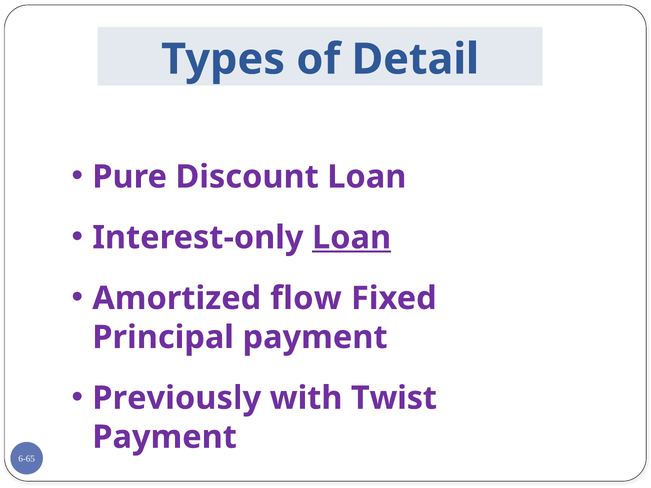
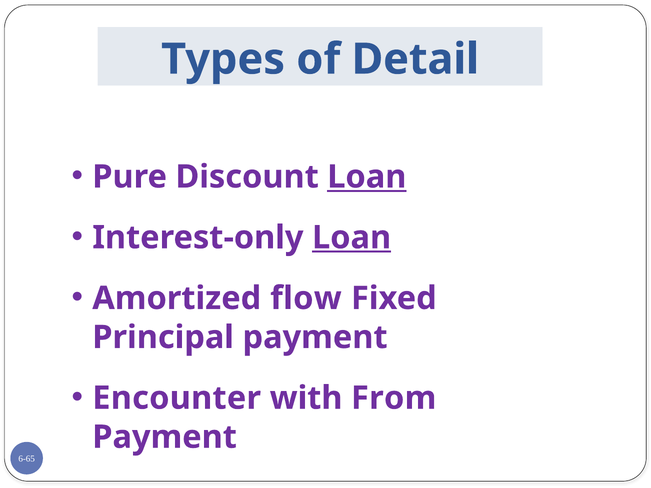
Loan at (367, 177) underline: none -> present
Previously: Previously -> Encounter
Twist: Twist -> From
